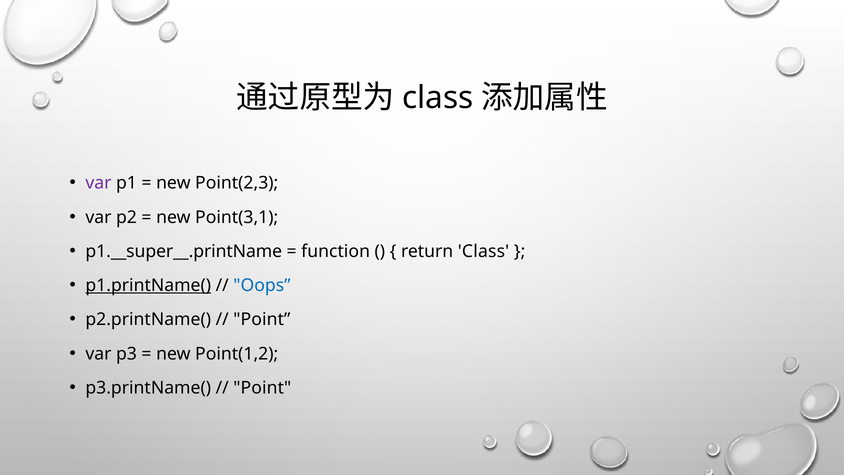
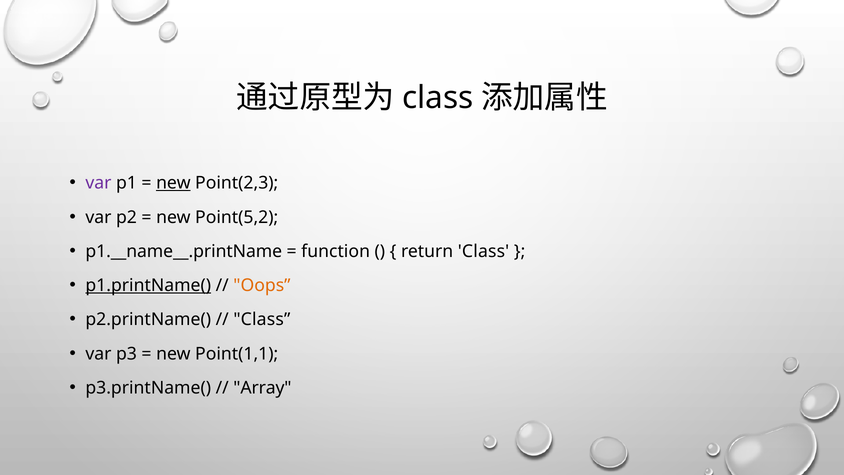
new at (173, 183) underline: none -> present
Point(3,1: Point(3,1 -> Point(5,2
p1.__super__.printName: p1.__super__.printName -> p1.__name__.printName
Oops colour: blue -> orange
Point at (262, 319): Point -> Class
Point(1,2: Point(1,2 -> Point(1,1
Point at (262, 388): Point -> Array
